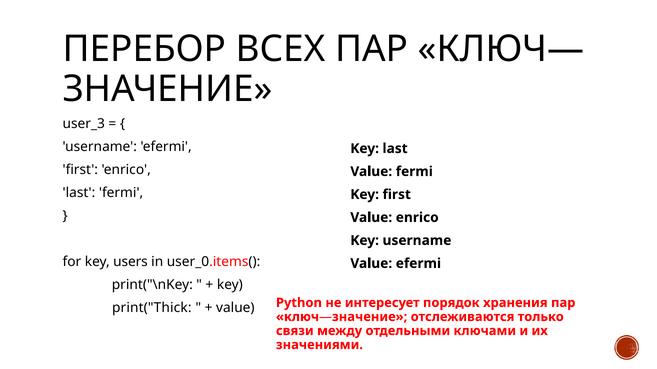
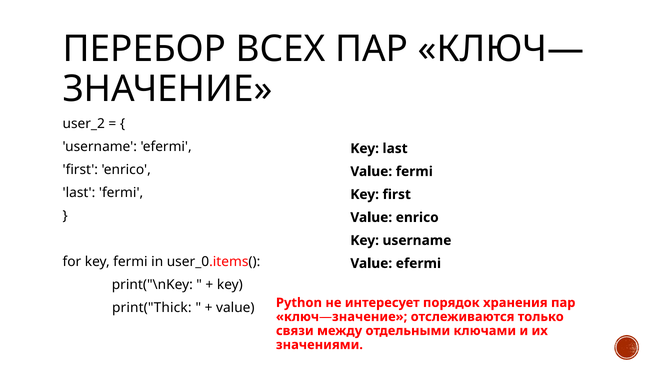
user_3: user_3 -> user_2
key users: users -> fermi
